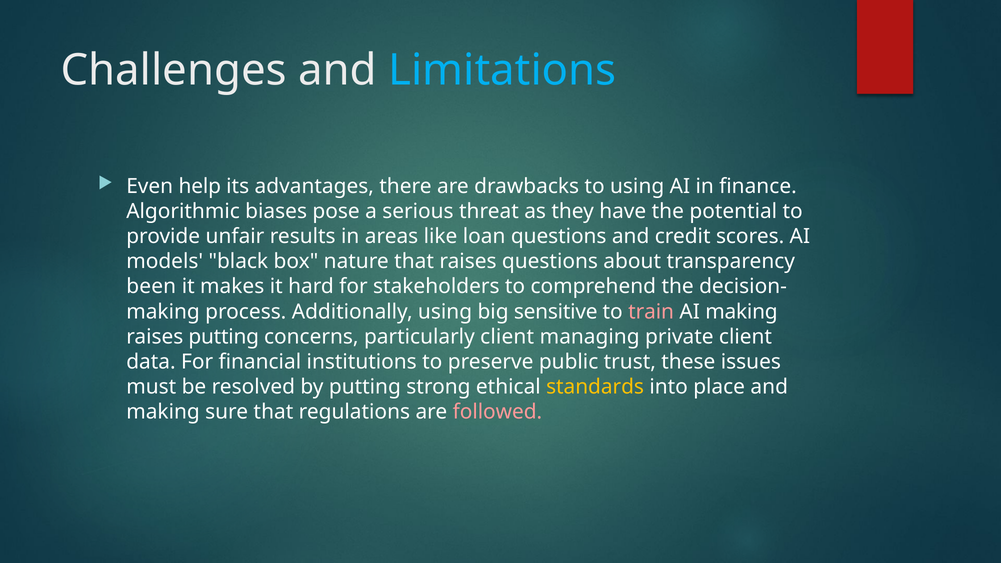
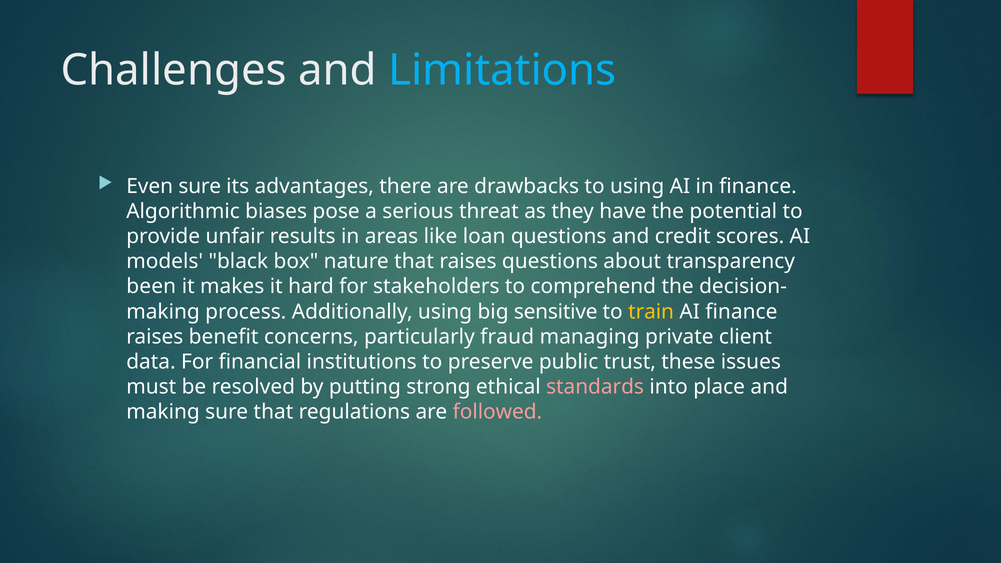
Even help: help -> sure
train colour: pink -> yellow
AI making: making -> finance
raises putting: putting -> benefit
particularly client: client -> fraud
standards colour: yellow -> pink
